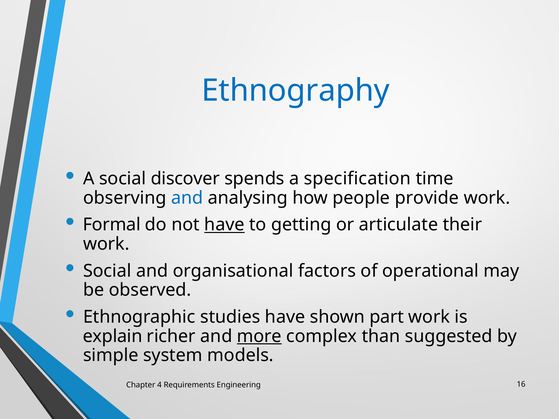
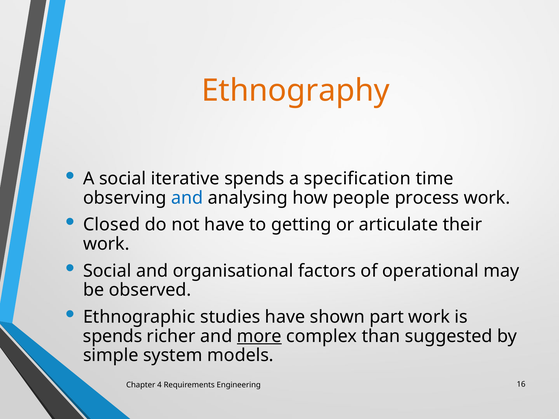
Ethnography colour: blue -> orange
discover: discover -> iterative
provide: provide -> process
Formal: Formal -> Closed
have at (224, 225) underline: present -> none
explain at (113, 336): explain -> spends
